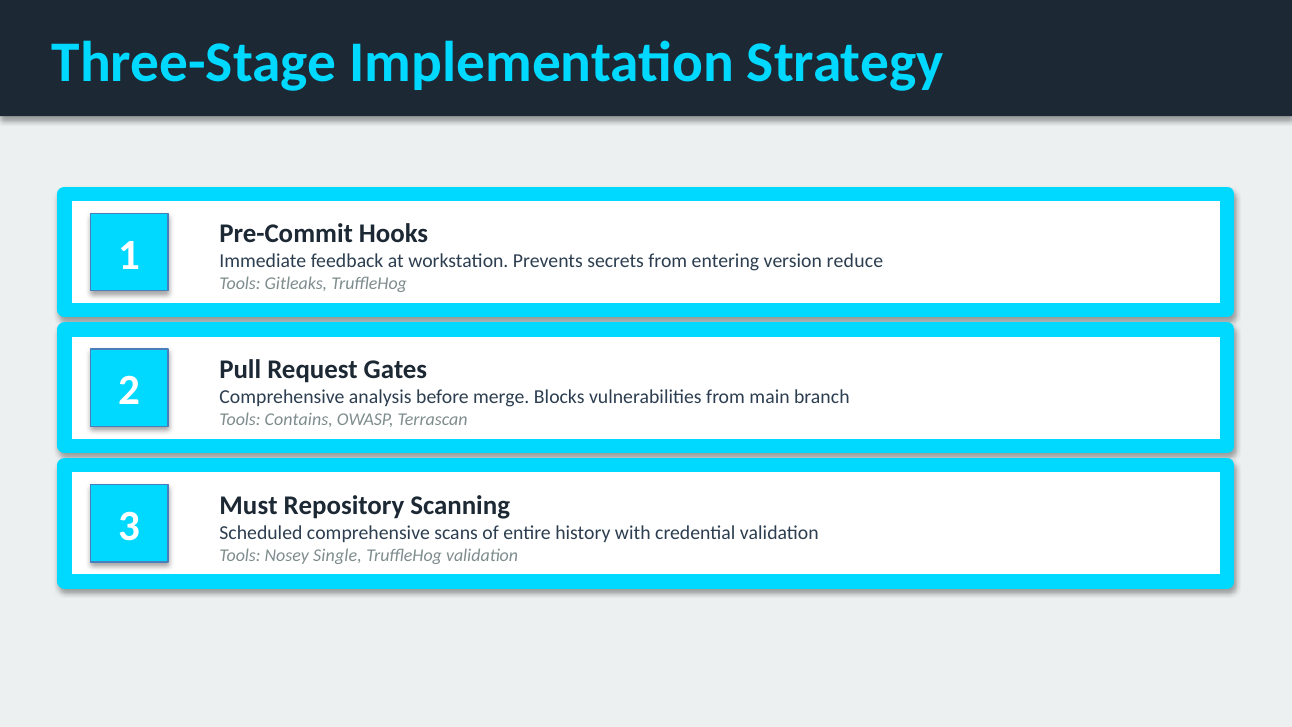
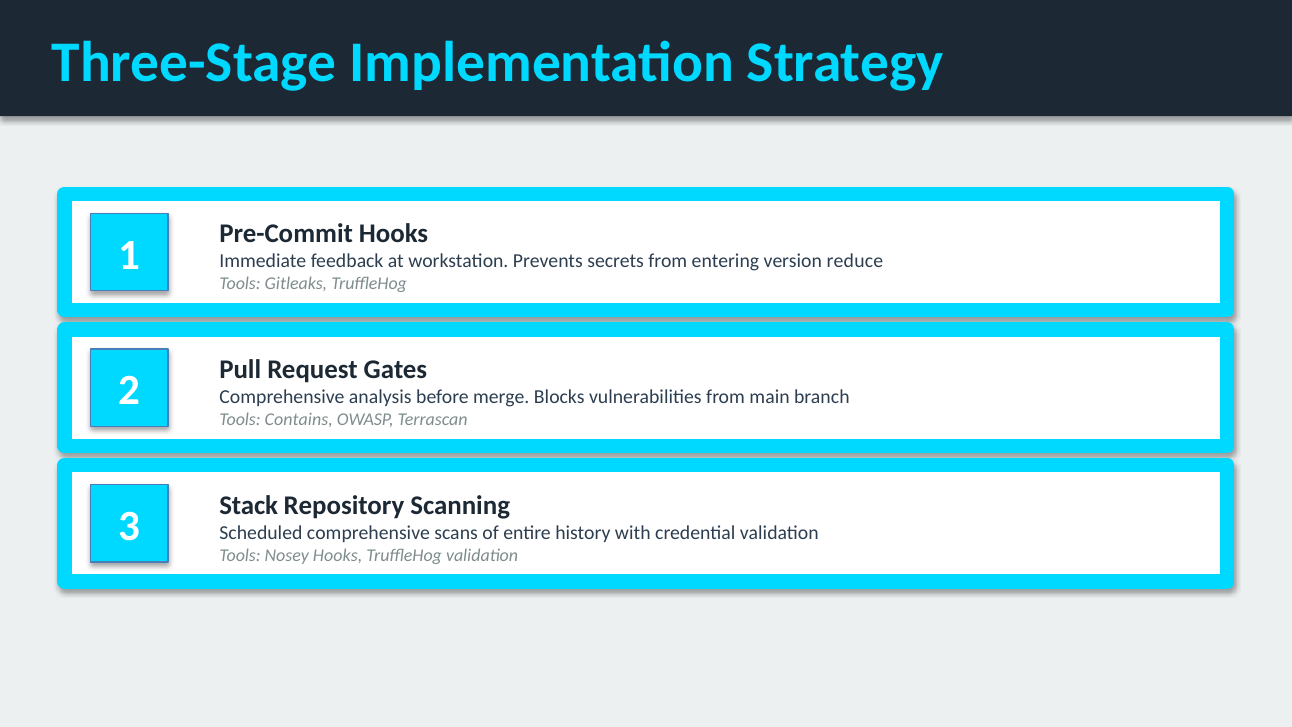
Must: Must -> Stack
Nosey Single: Single -> Hooks
